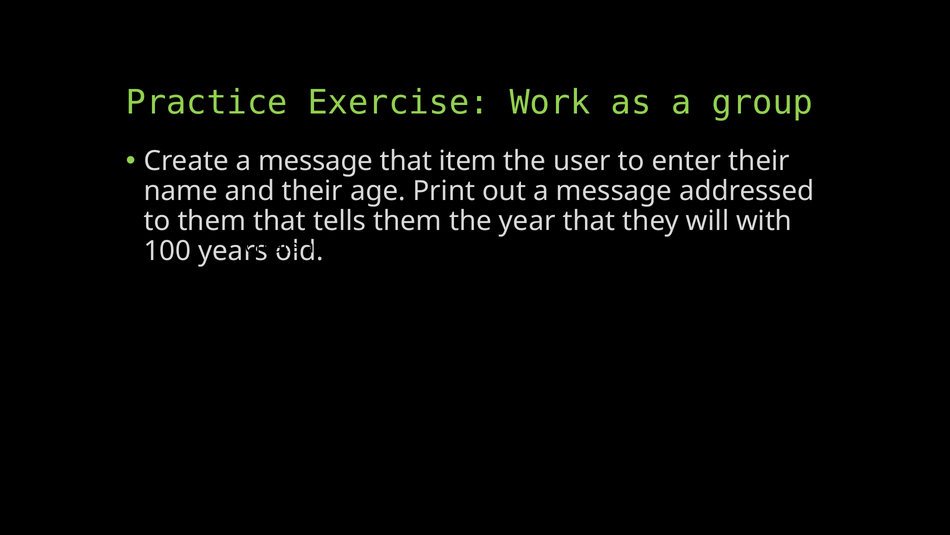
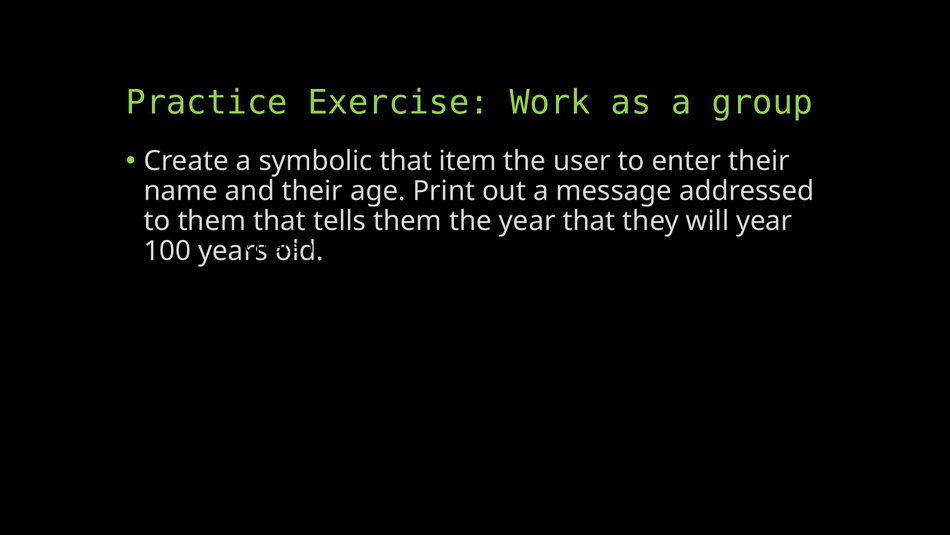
Create a message: message -> symbolic
will with: with -> year
